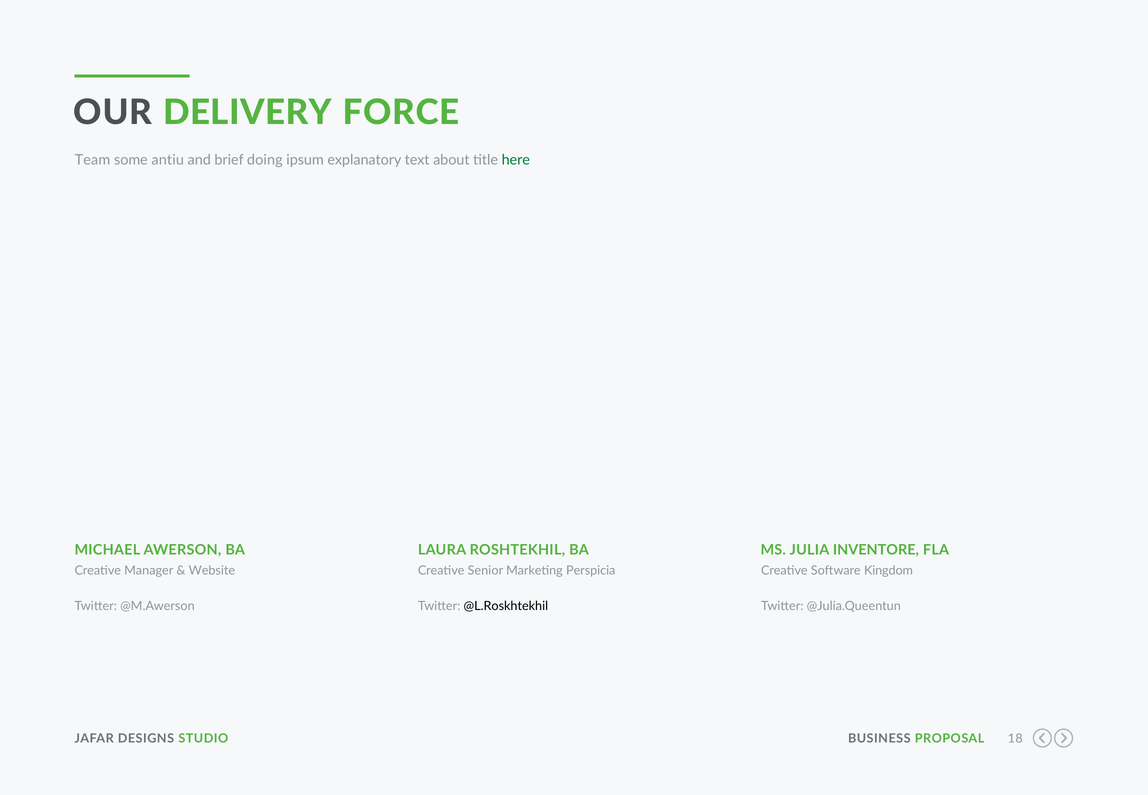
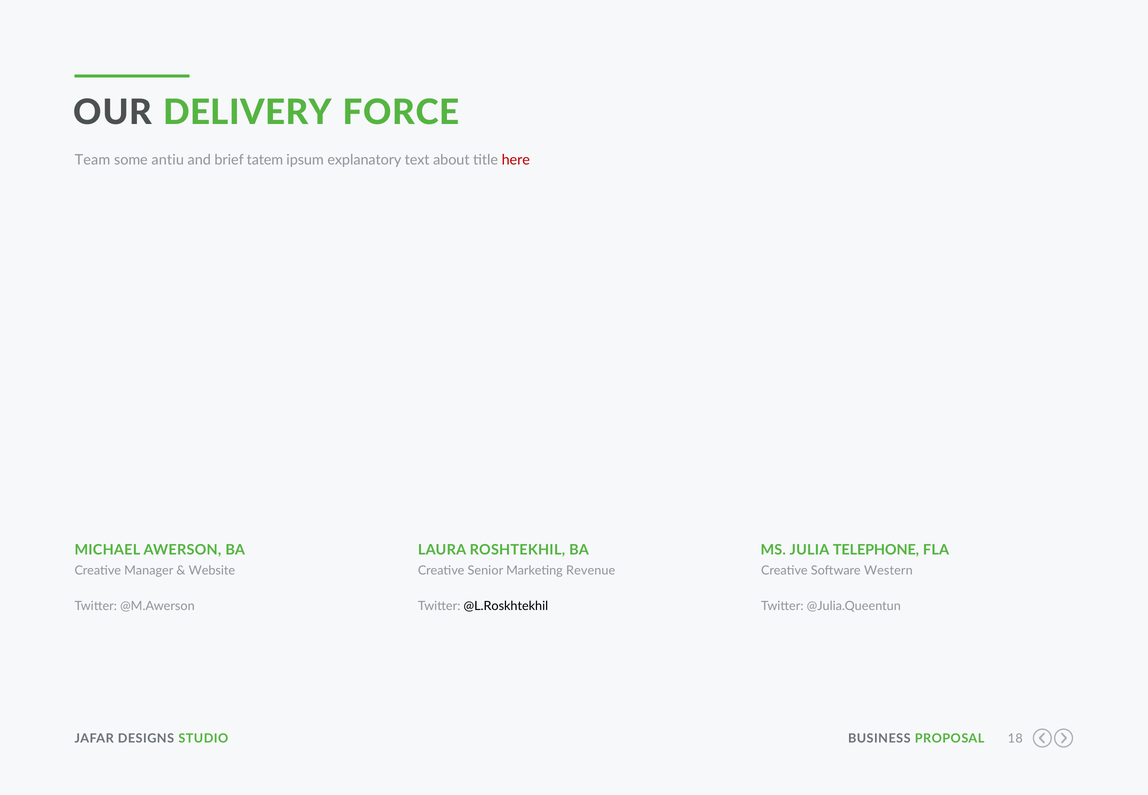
doing: doing -> tatem
here colour: green -> red
INVENTORE: INVENTORE -> TELEPHONE
Perspicia: Perspicia -> Revenue
Kingdom: Kingdom -> Western
